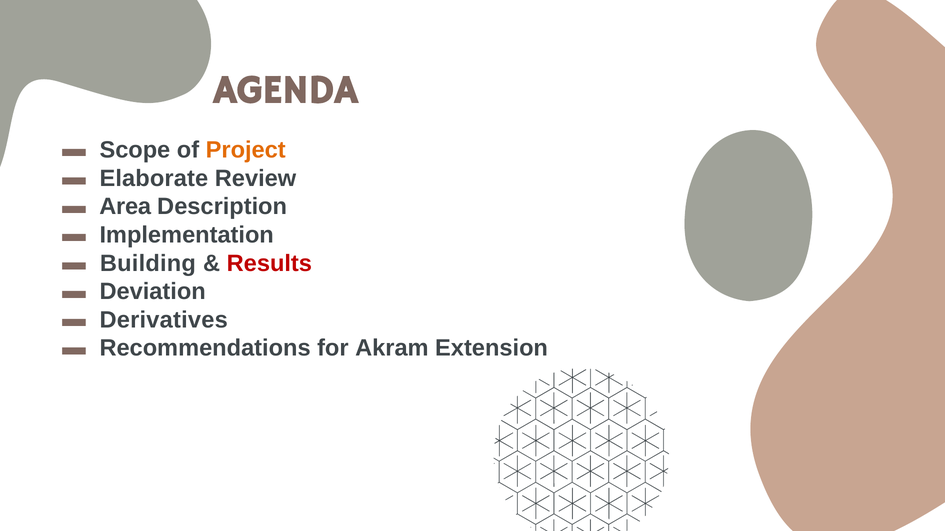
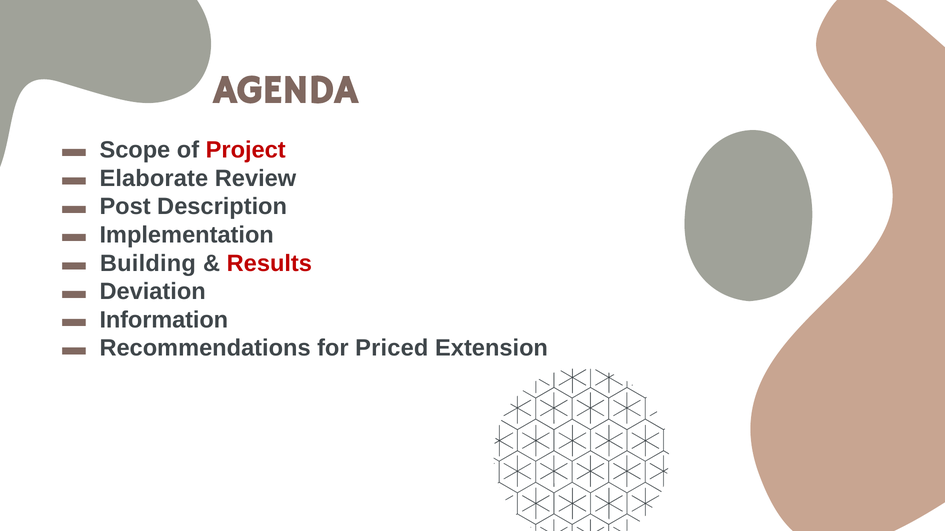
Project colour: orange -> red
Area: Area -> Post
Derivatives: Derivatives -> Information
Akram: Akram -> Priced
